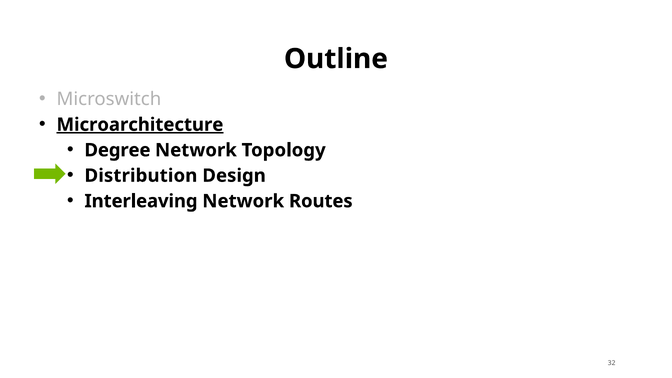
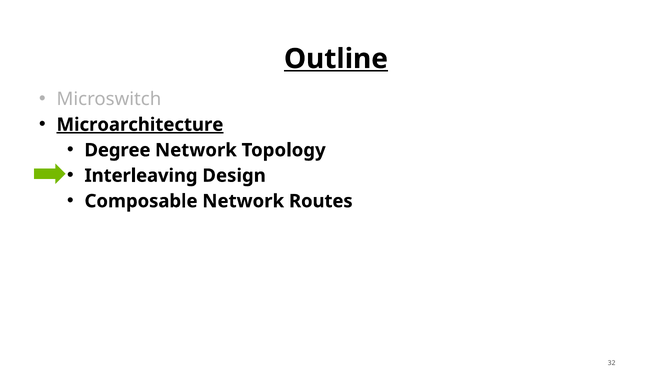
Outline underline: none -> present
Distribution: Distribution -> Interleaving
Interleaving: Interleaving -> Composable
